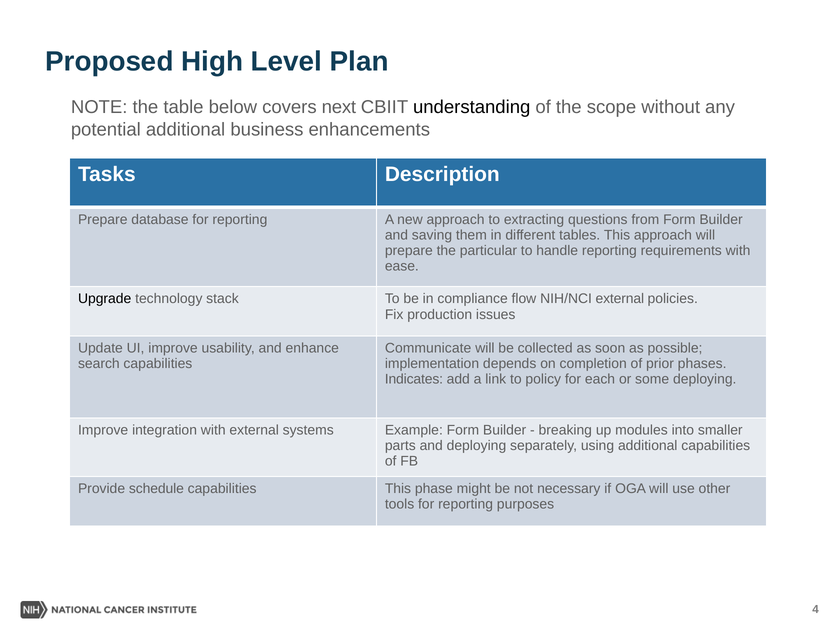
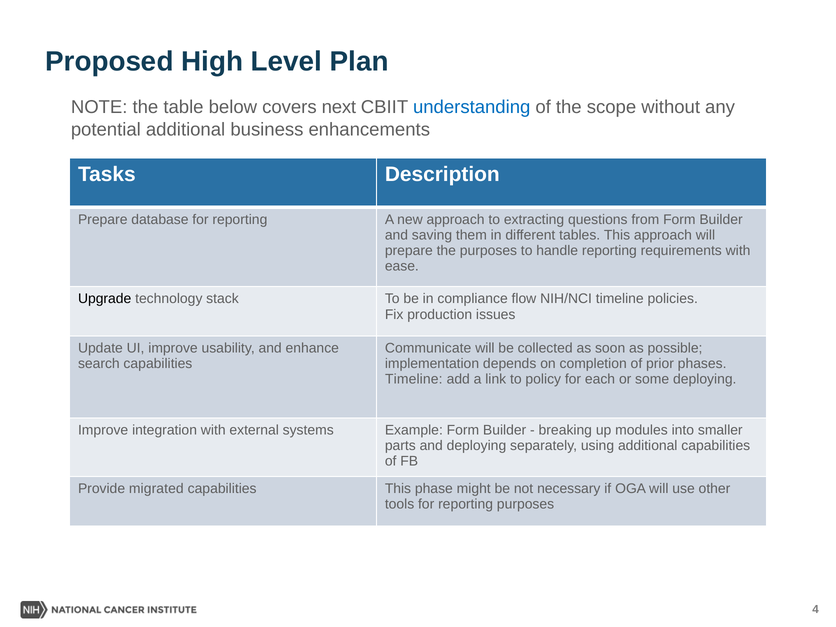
understanding colour: black -> blue
the particular: particular -> purposes
NIH/NCI external: external -> timeline
Indicates at (414, 379): Indicates -> Timeline
schedule: schedule -> migrated
